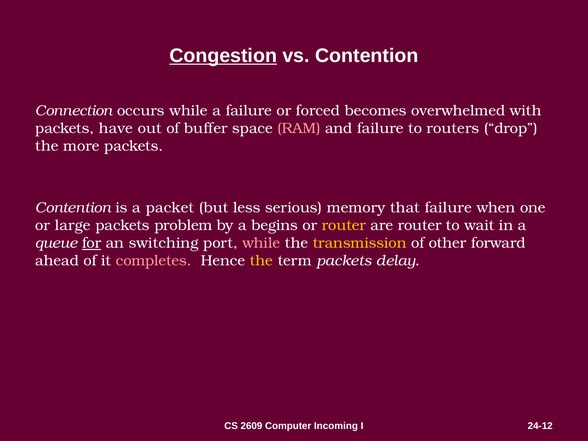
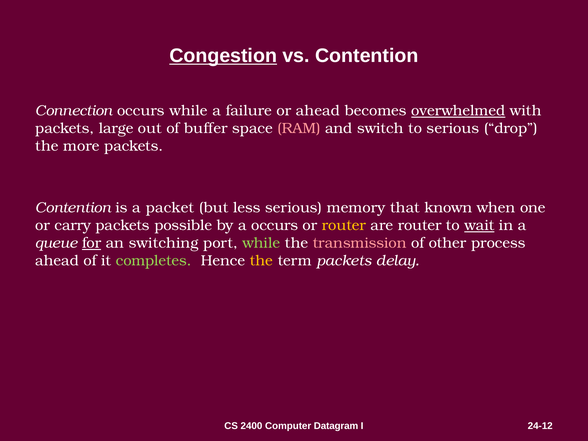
or forced: forced -> ahead
overwhelmed underline: none -> present
have: have -> large
and failure: failure -> switch
to routers: routers -> serious
that failure: failure -> known
large: large -> carry
problem: problem -> possible
a begins: begins -> occurs
wait underline: none -> present
while at (261, 243) colour: pink -> light green
transmission colour: yellow -> pink
forward: forward -> process
completes colour: pink -> light green
2609: 2609 -> 2400
Incoming: Incoming -> Datagram
